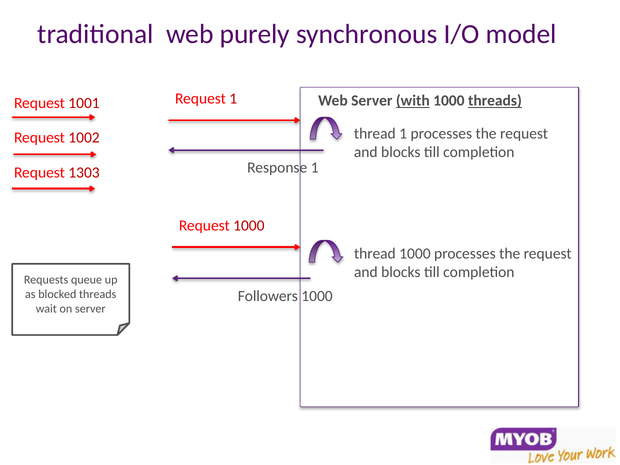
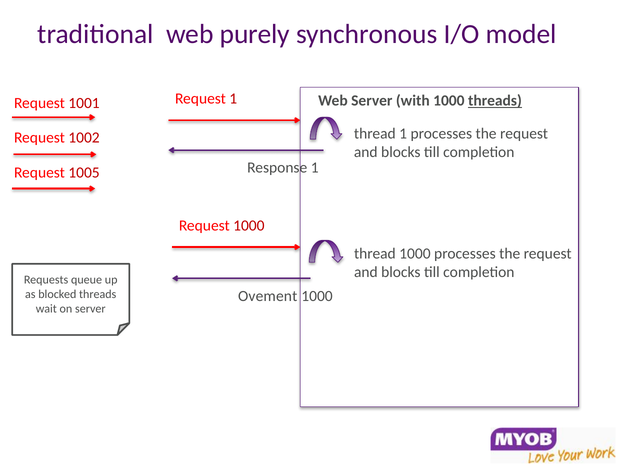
with underline: present -> none
1303: 1303 -> 1005
Followers: Followers -> Ovement
